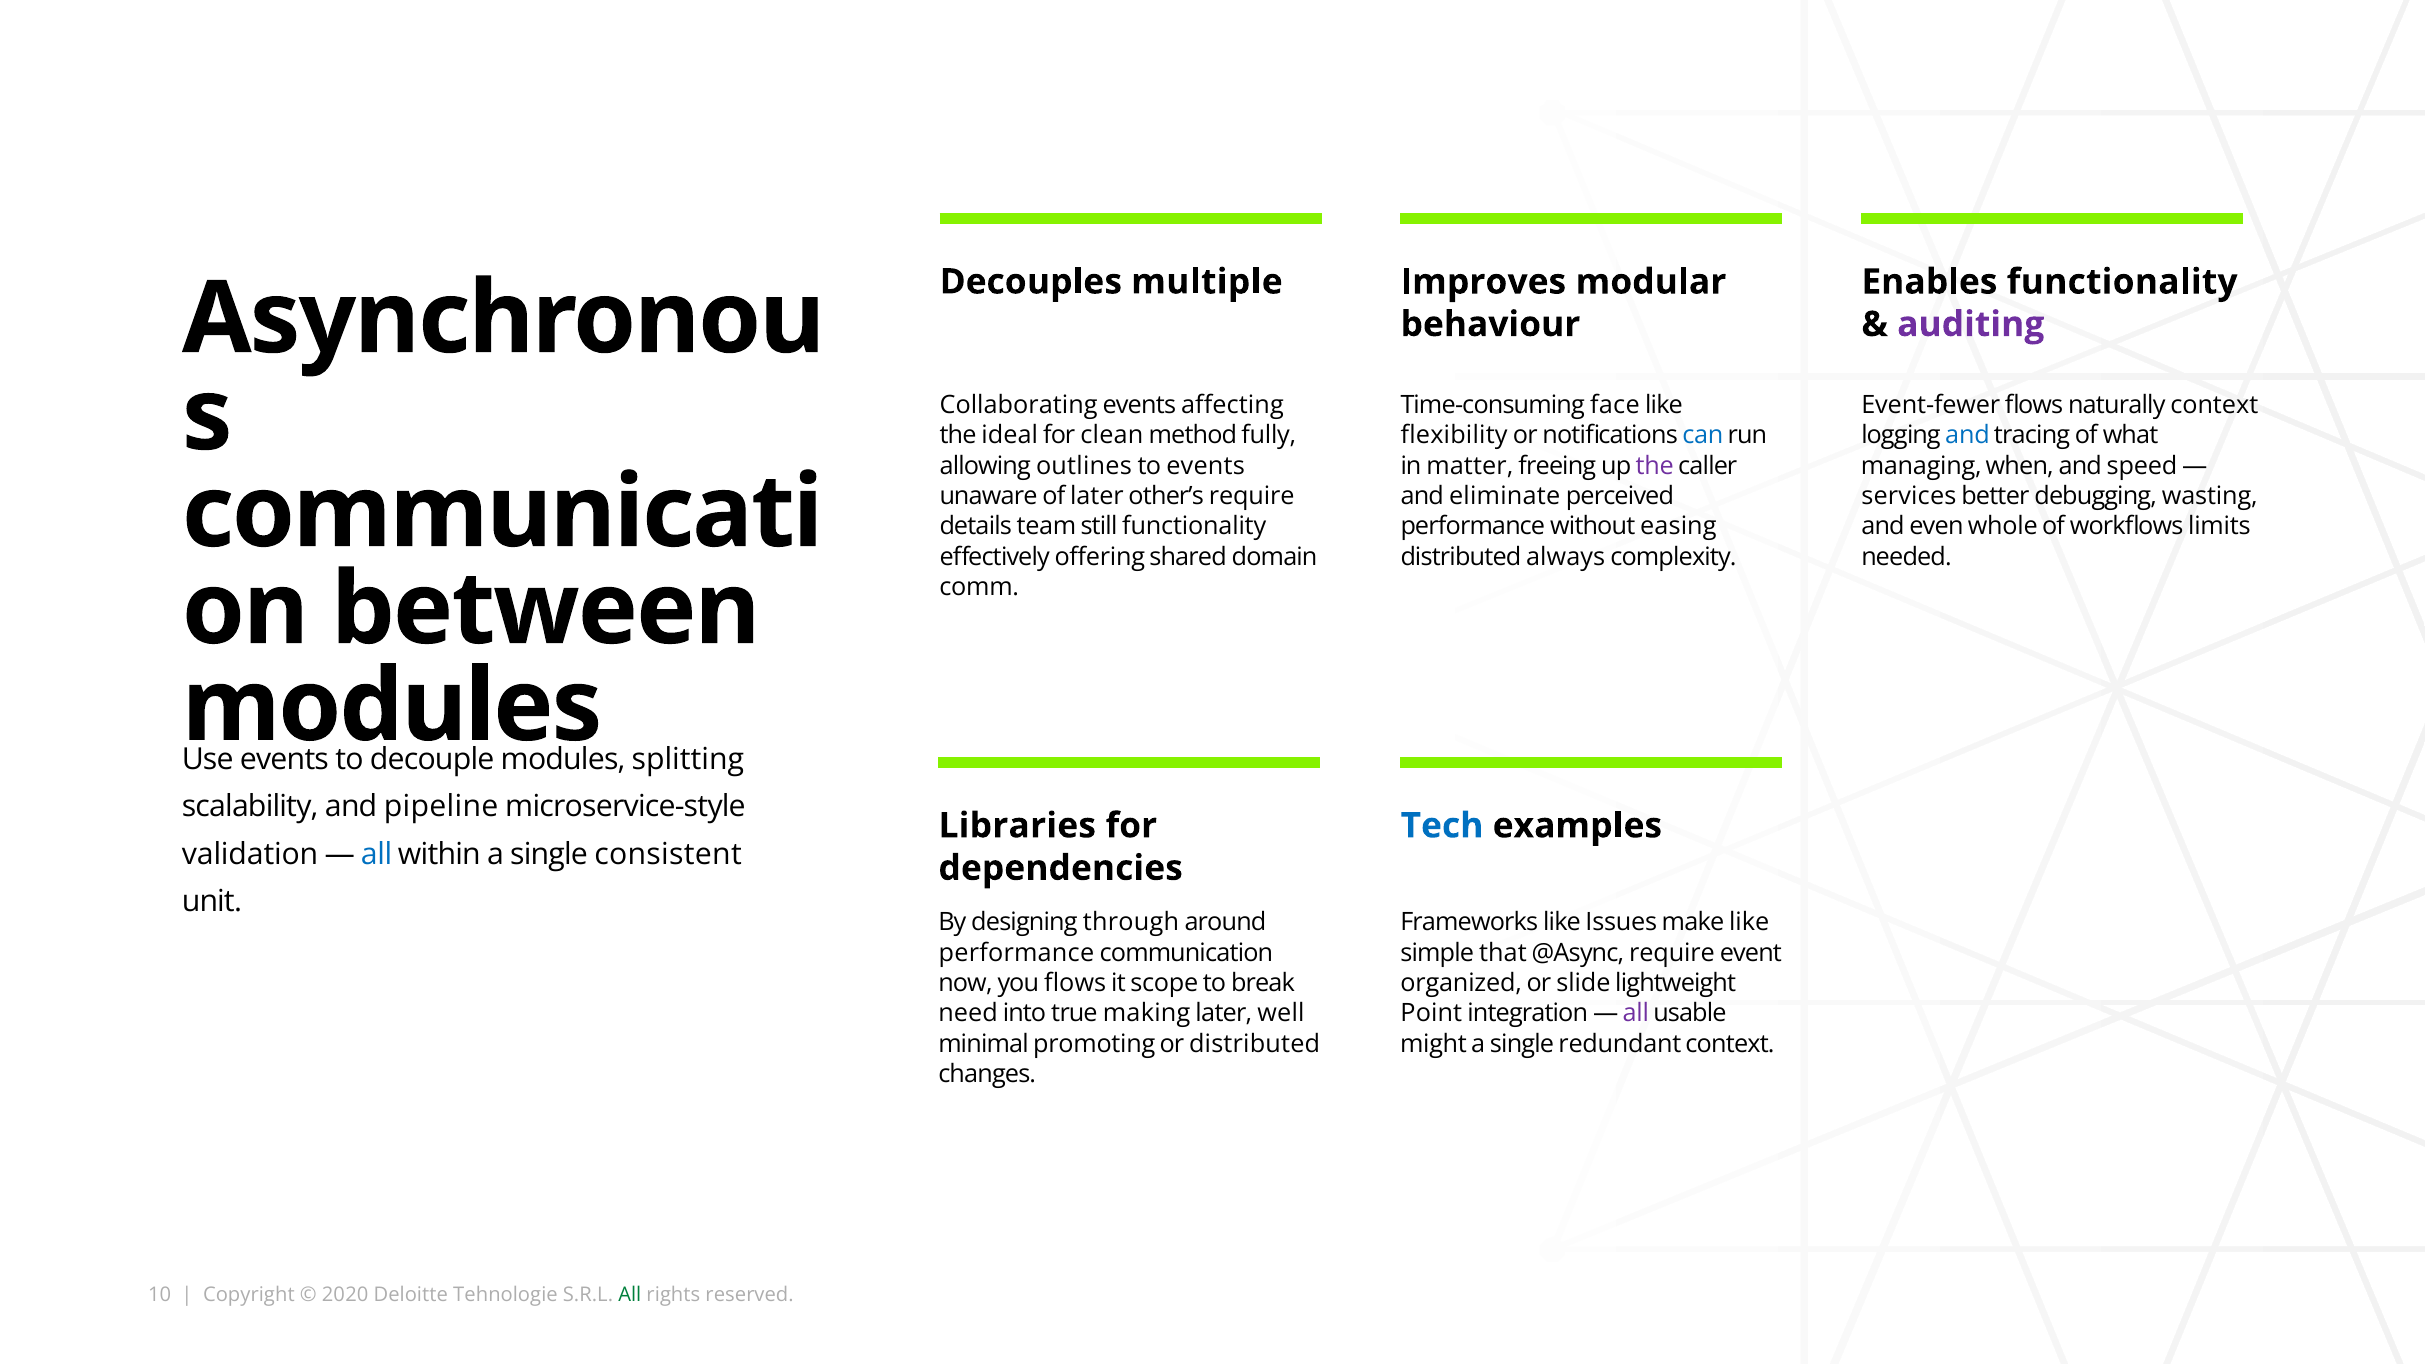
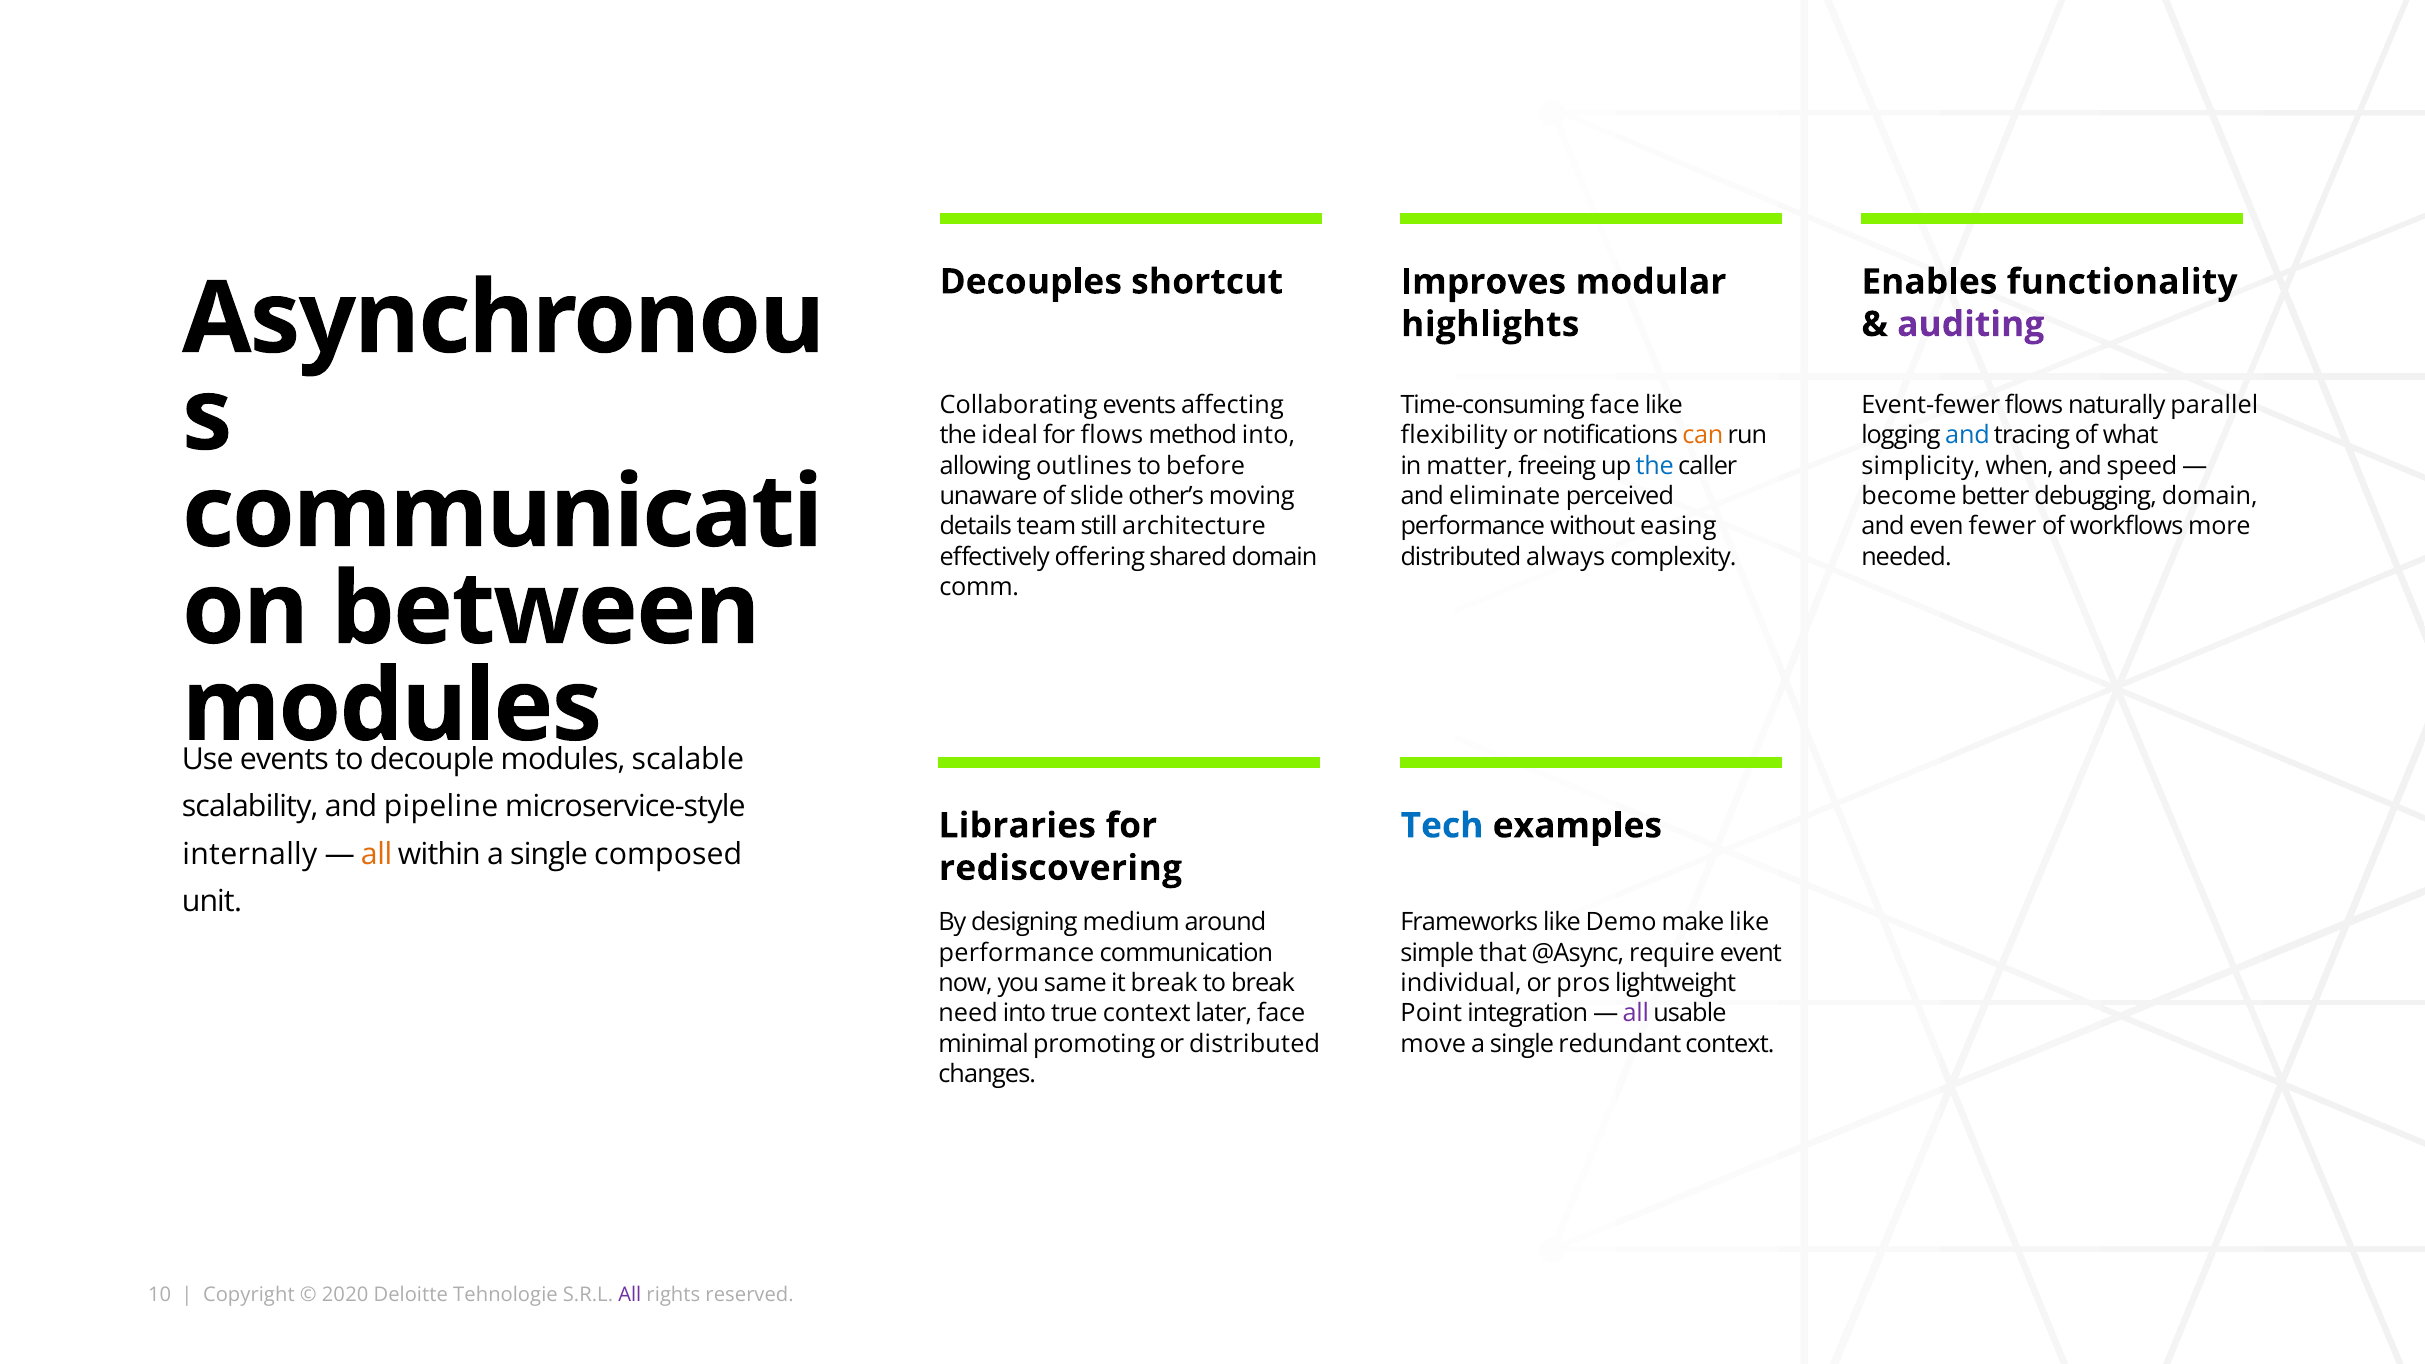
multiple: multiple -> shortcut
behaviour: behaviour -> highlights
naturally context: context -> parallel
for clean: clean -> flows
method fully: fully -> into
can colour: blue -> orange
to events: events -> before
the at (1655, 466) colour: purple -> blue
managing: managing -> simplicity
of later: later -> slide
other’s require: require -> moving
services: services -> become
debugging wasting: wasting -> domain
still functionality: functionality -> architecture
whole: whole -> fewer
limits: limits -> more
splitting: splitting -> scalable
validation: validation -> internally
all at (377, 854) colour: blue -> orange
consistent: consistent -> composed
dependencies: dependencies -> rediscovering
through: through -> medium
Issues: Issues -> Demo
you flows: flows -> same
it scope: scope -> break
organized: organized -> individual
slide: slide -> pros
true making: making -> context
later well: well -> face
might: might -> move
All at (630, 1295) colour: green -> purple
